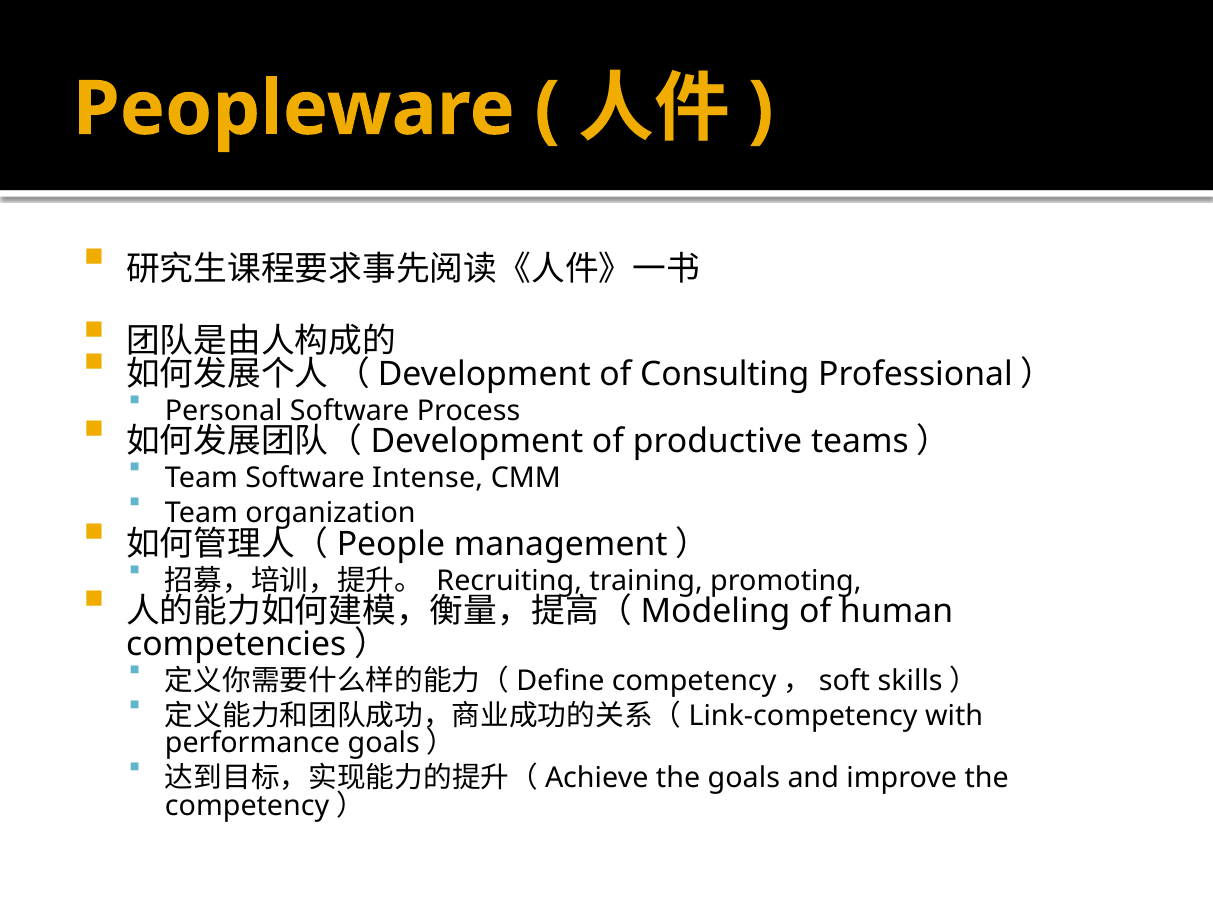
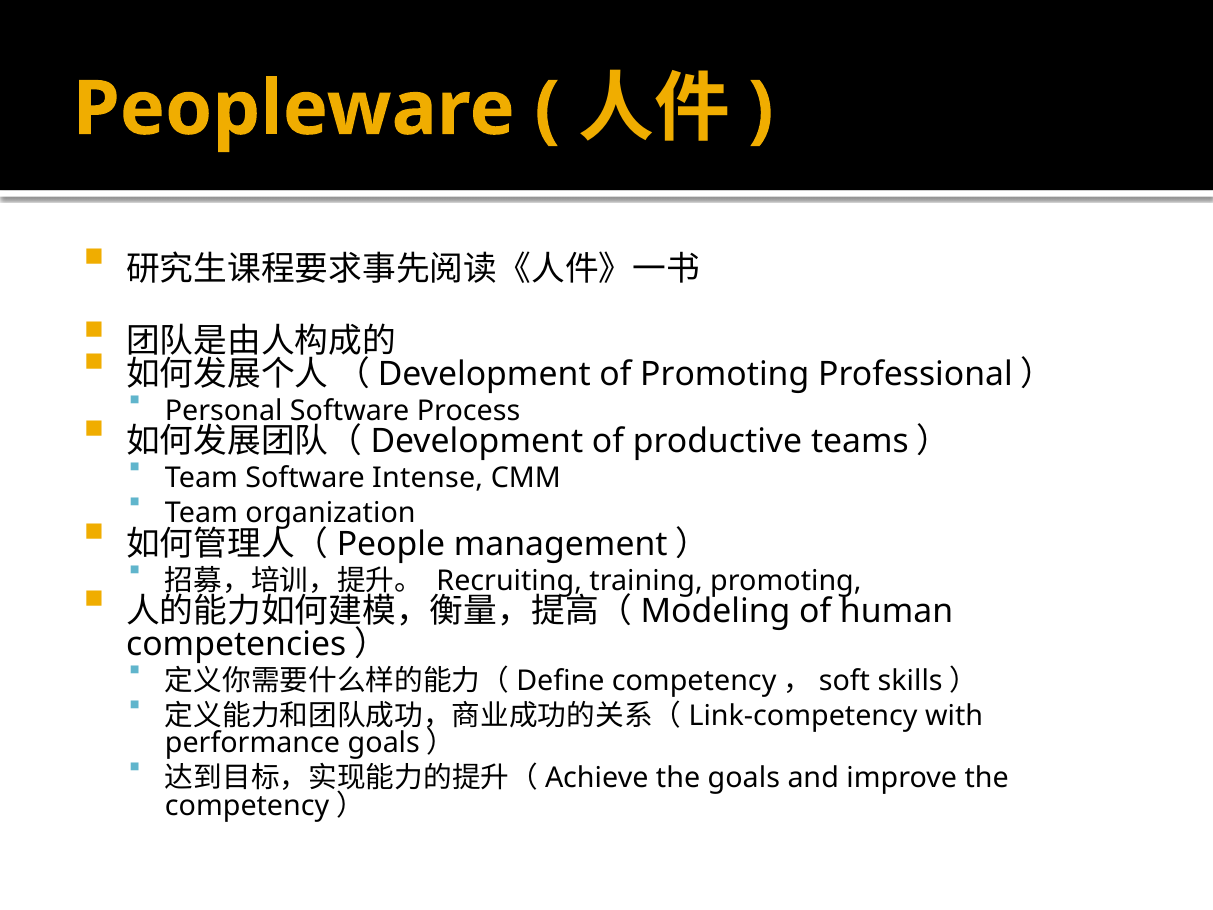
of Consulting: Consulting -> Promoting
